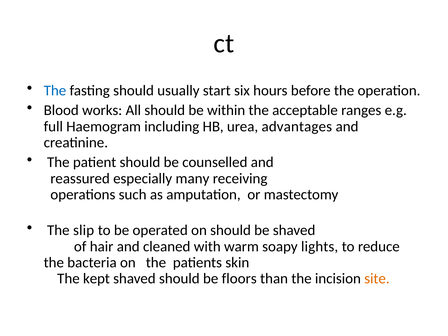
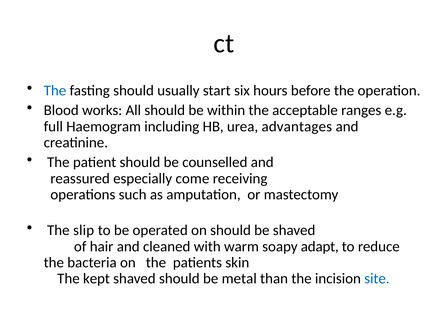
many: many -> come
lights: lights -> adapt
floors: floors -> metal
site colour: orange -> blue
